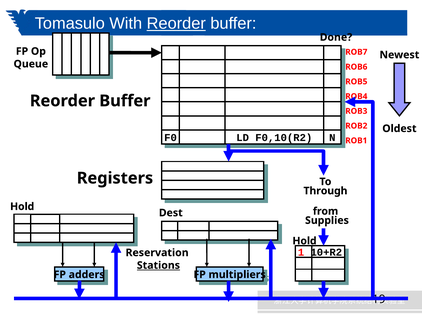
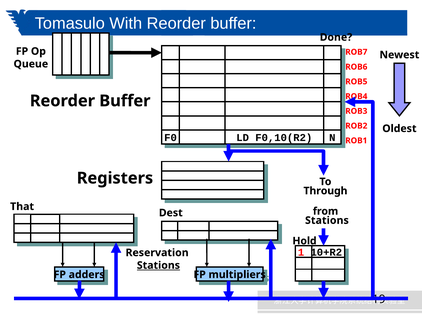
Reorder at (176, 24) underline: present -> none
Hold at (22, 207): Hold -> That
Supplies at (327, 221): Supplies -> Stations
